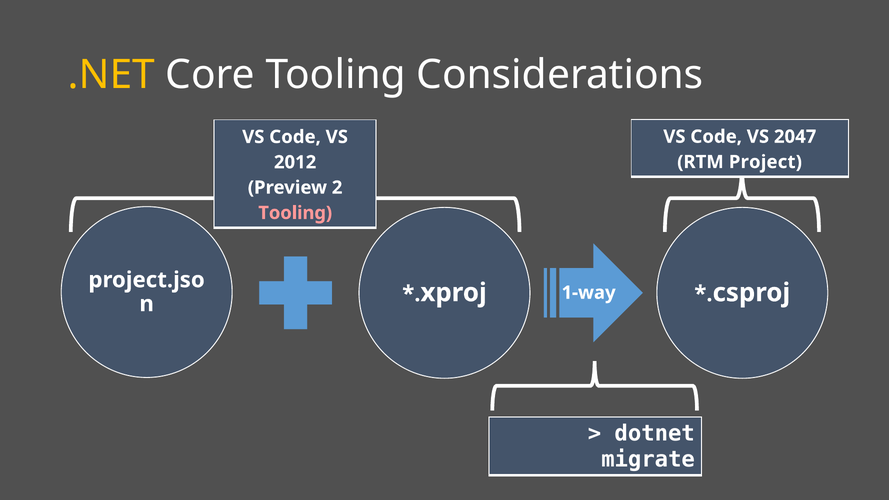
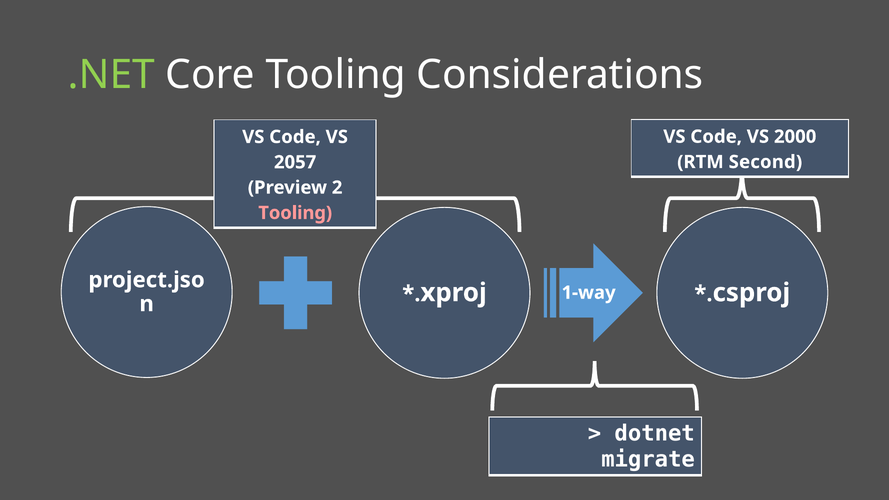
.NET colour: yellow -> light green
2047: 2047 -> 2000
Project: Project -> Second
2012: 2012 -> 2057
